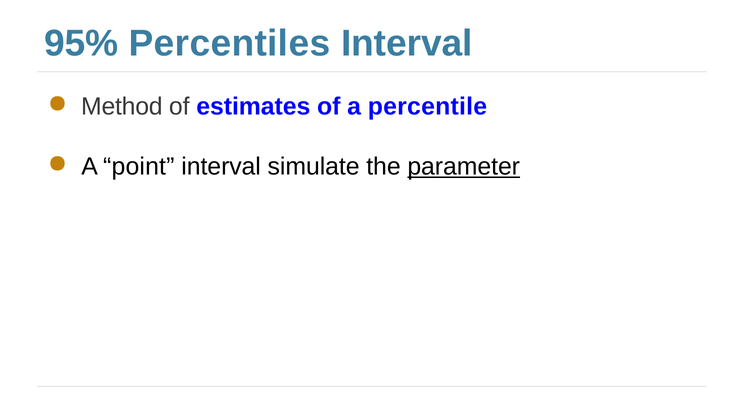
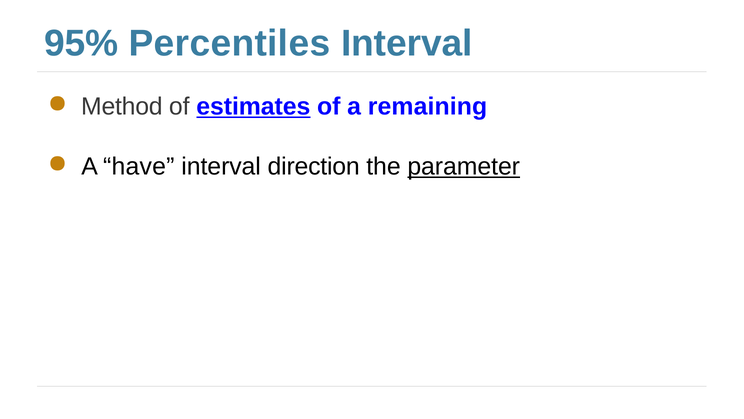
estimates underline: none -> present
percentile: percentile -> remaining
point: point -> have
simulate: simulate -> direction
